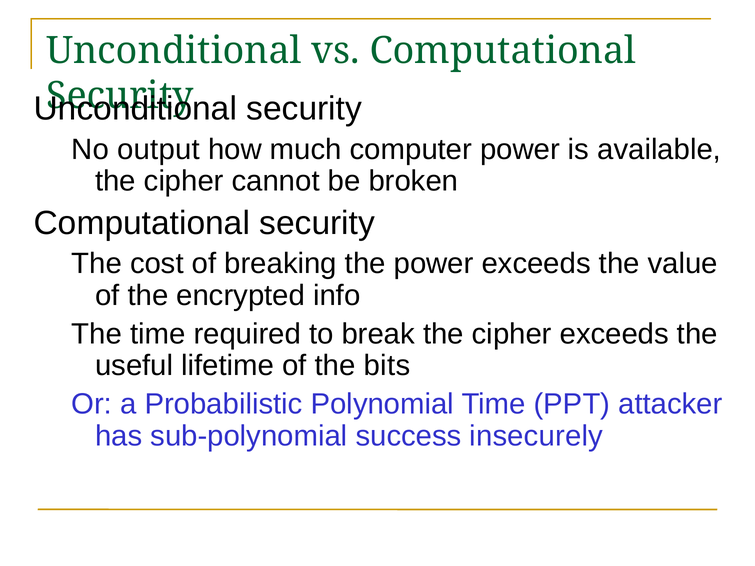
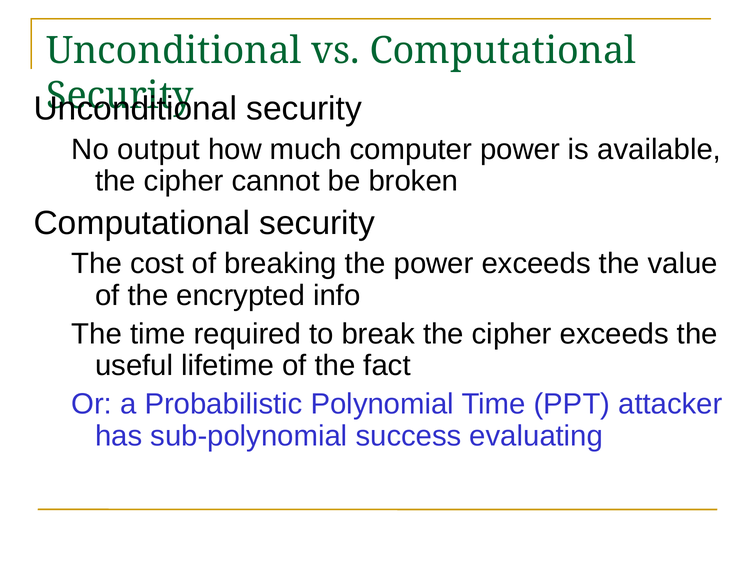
bits: bits -> fact
insecurely: insecurely -> evaluating
